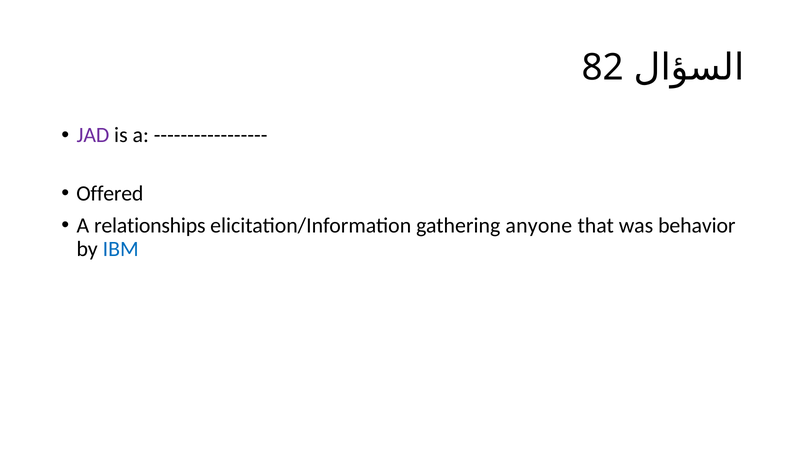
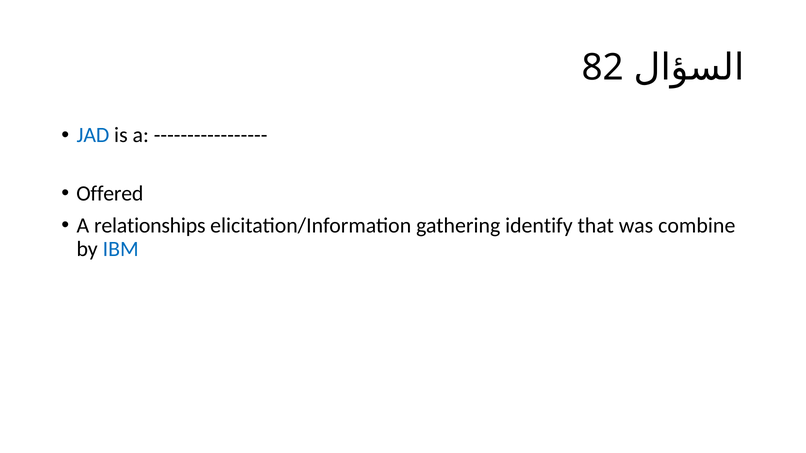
JAD colour: purple -> blue
anyone: anyone -> identify
behavior: behavior -> combine
